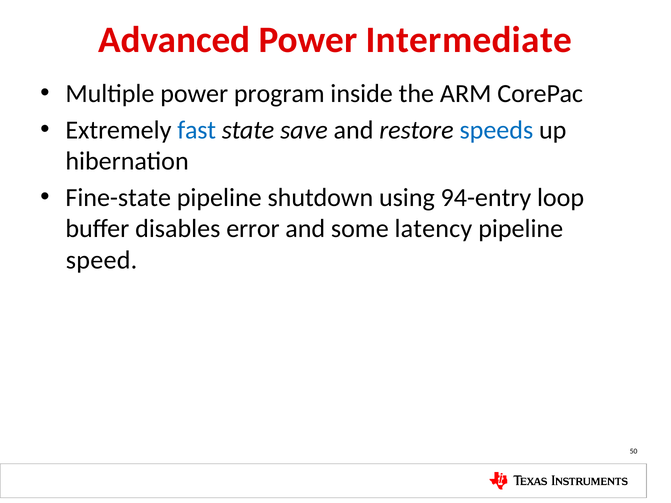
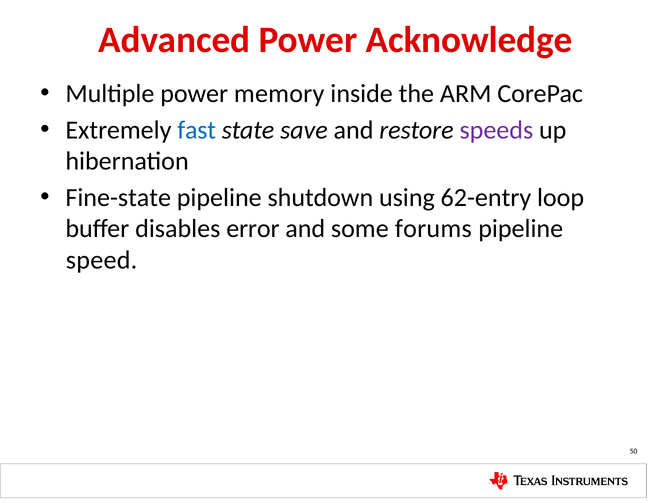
Intermediate: Intermediate -> Acknowledge
program: program -> memory
speeds colour: blue -> purple
94-entry: 94-entry -> 62-entry
latency: latency -> forums
